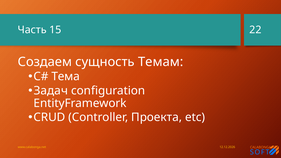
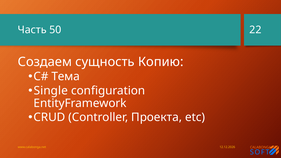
15: 15 -> 50
Темам: Темам -> Копию
Задач: Задач -> Single
